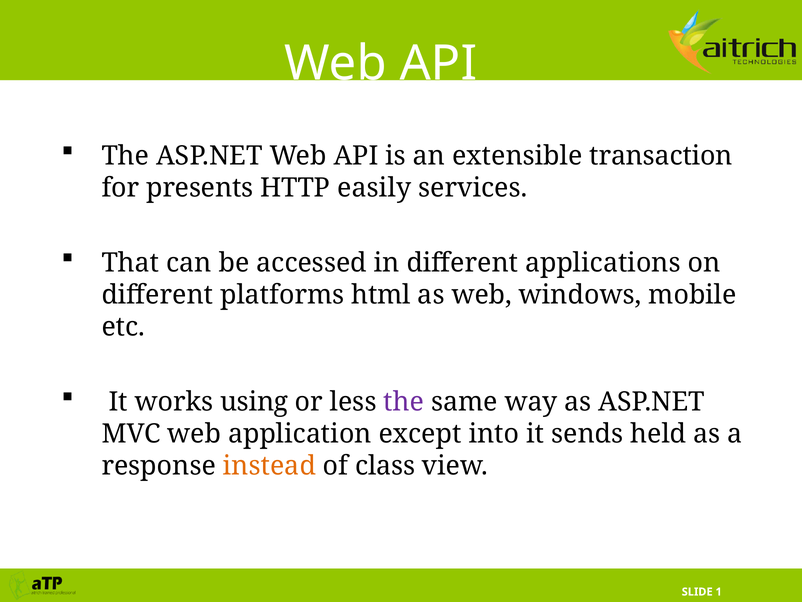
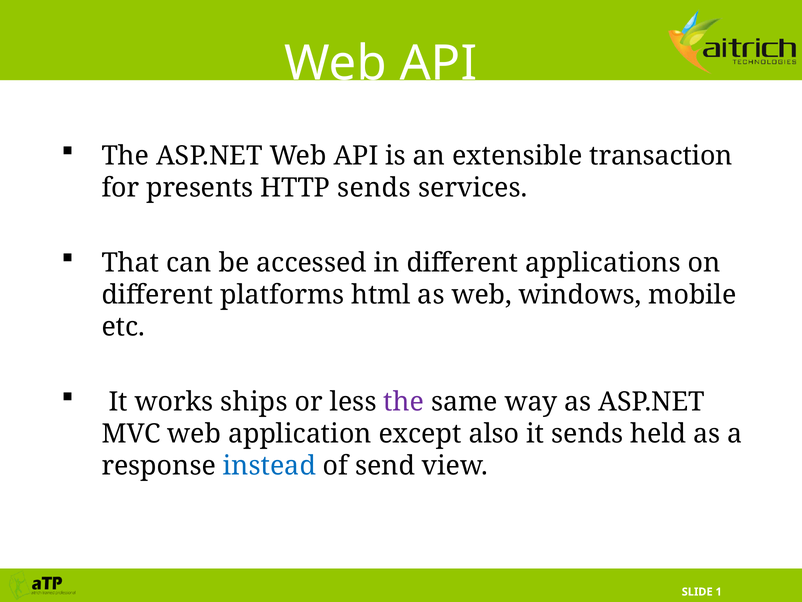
HTTP easily: easily -> sends
using: using -> ships
into: into -> also
instead colour: orange -> blue
class: class -> send
